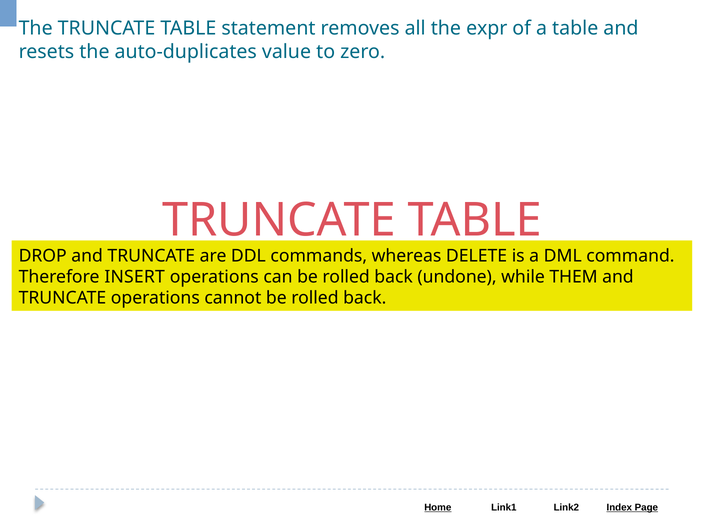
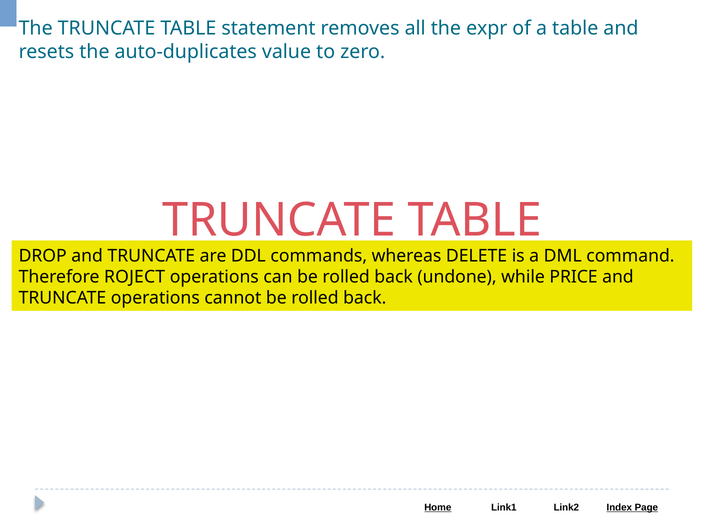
INSERT: INSERT -> ROJECT
THEM: THEM -> PRICE
